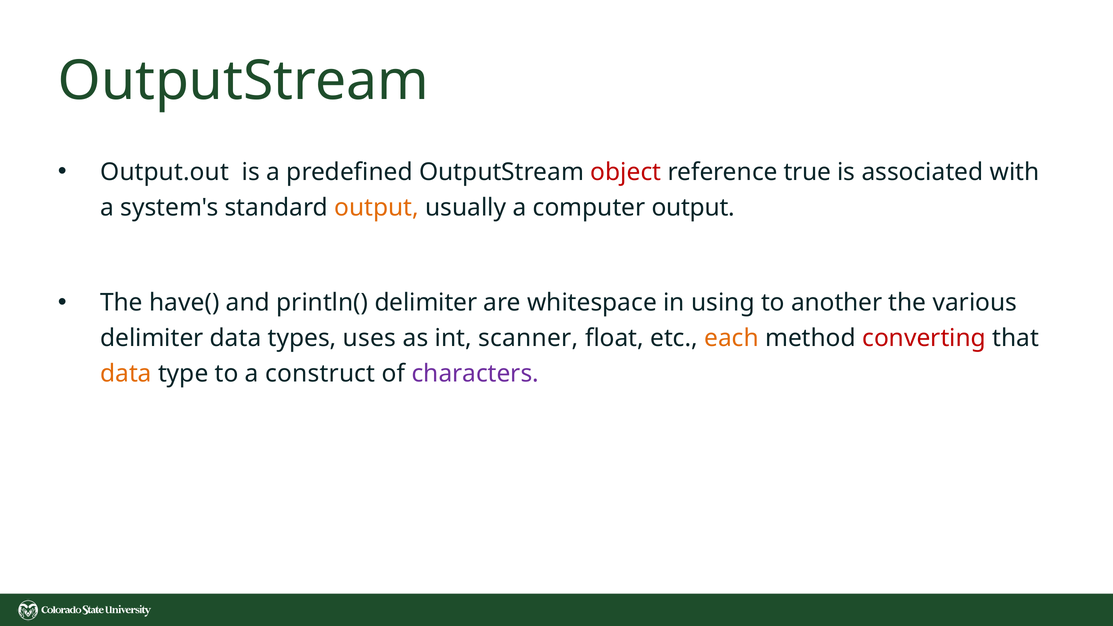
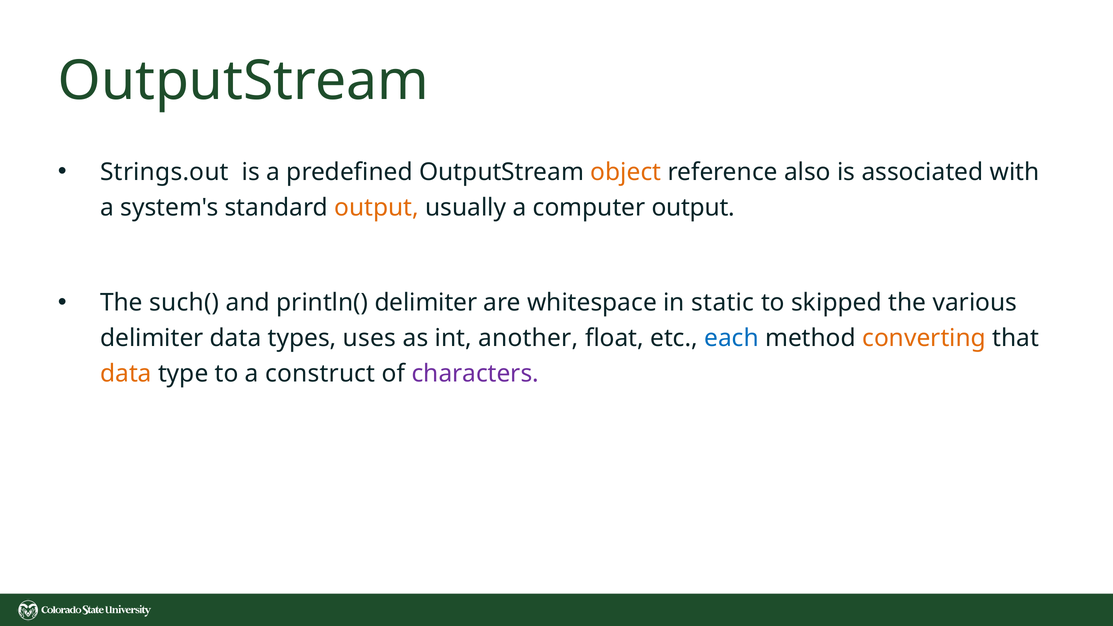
Output.out: Output.out -> Strings.out
object colour: red -> orange
true: true -> also
have(: have( -> such(
using: using -> static
another: another -> skipped
scanner: scanner -> another
each colour: orange -> blue
converting colour: red -> orange
